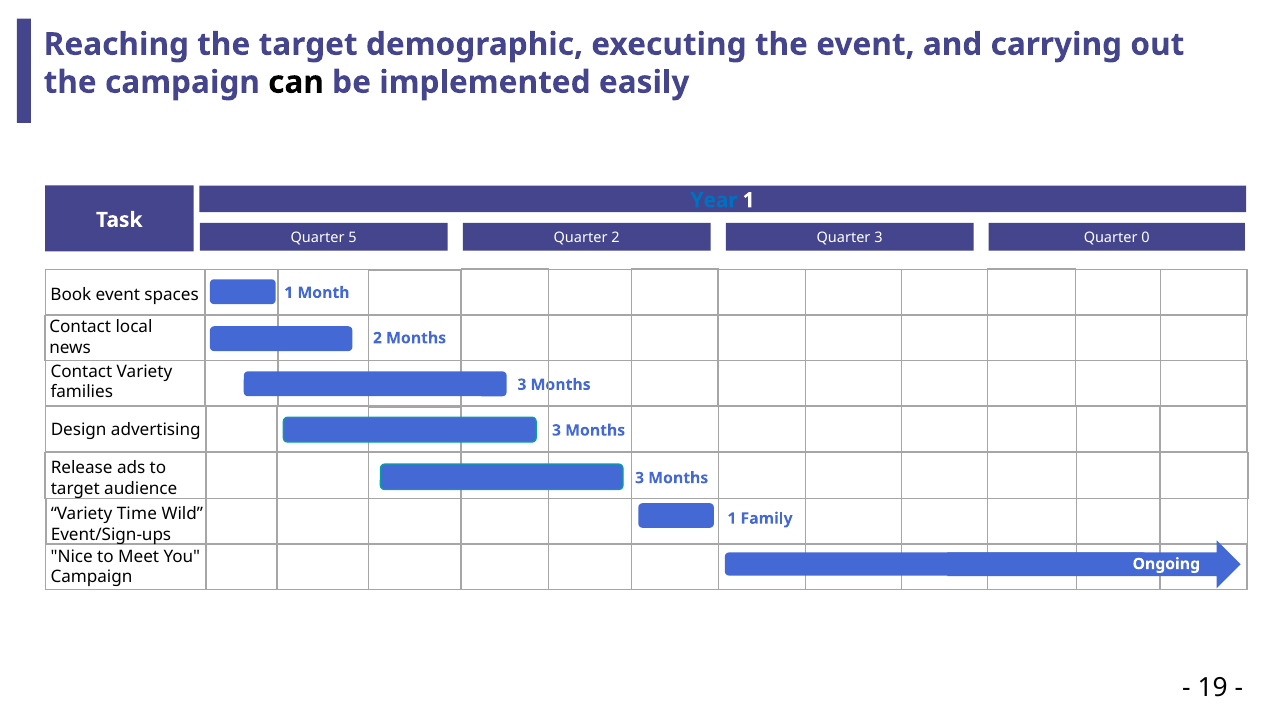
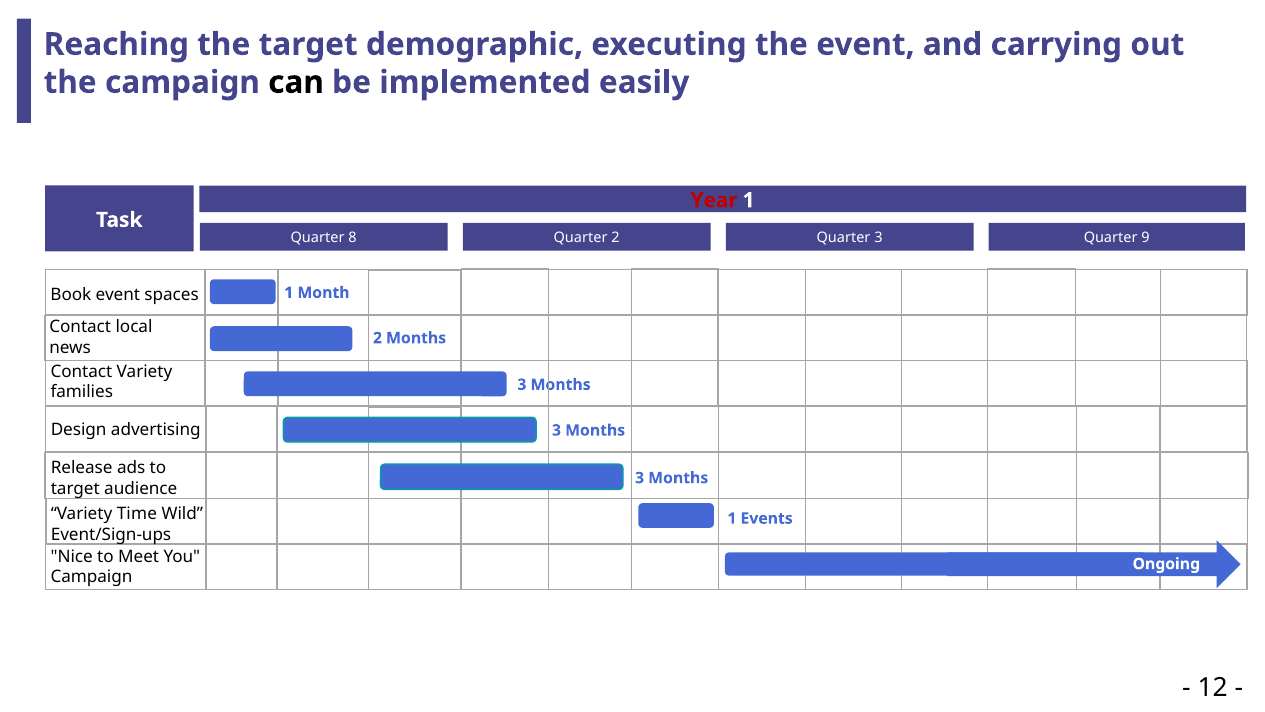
Year colour: blue -> red
5: 5 -> 8
0: 0 -> 9
Family: Family -> Events
19: 19 -> 12
